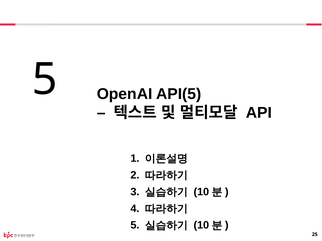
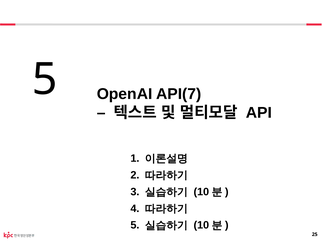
API(5: API(5 -> API(7
